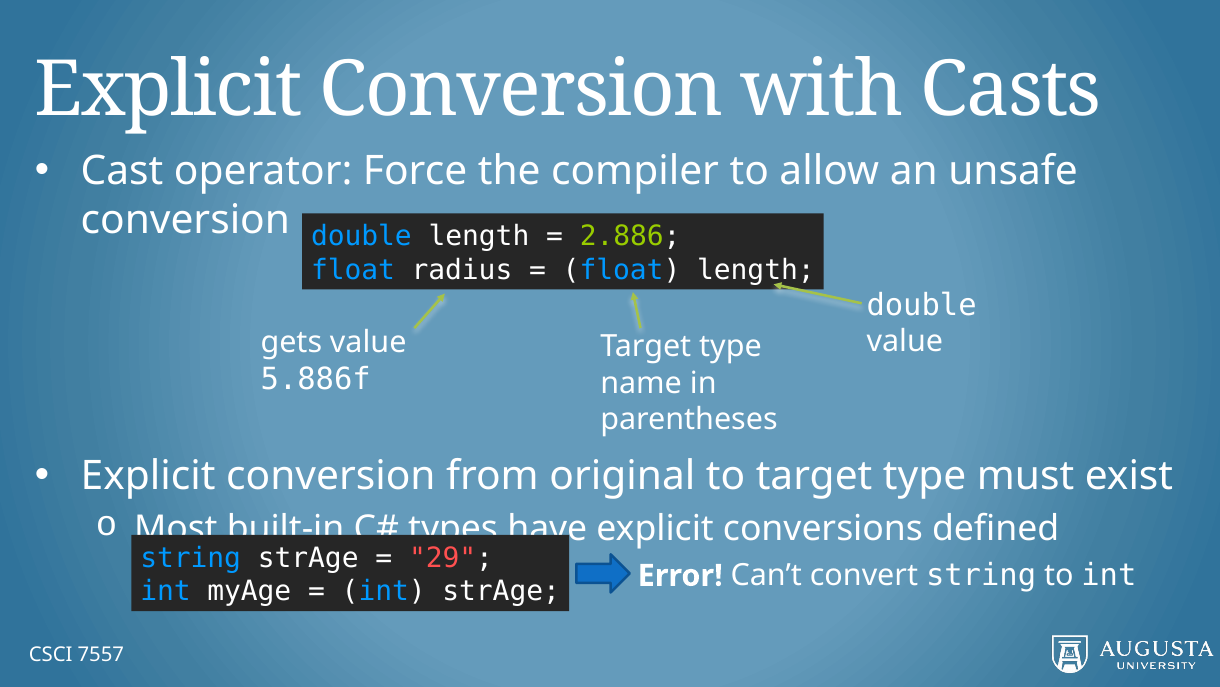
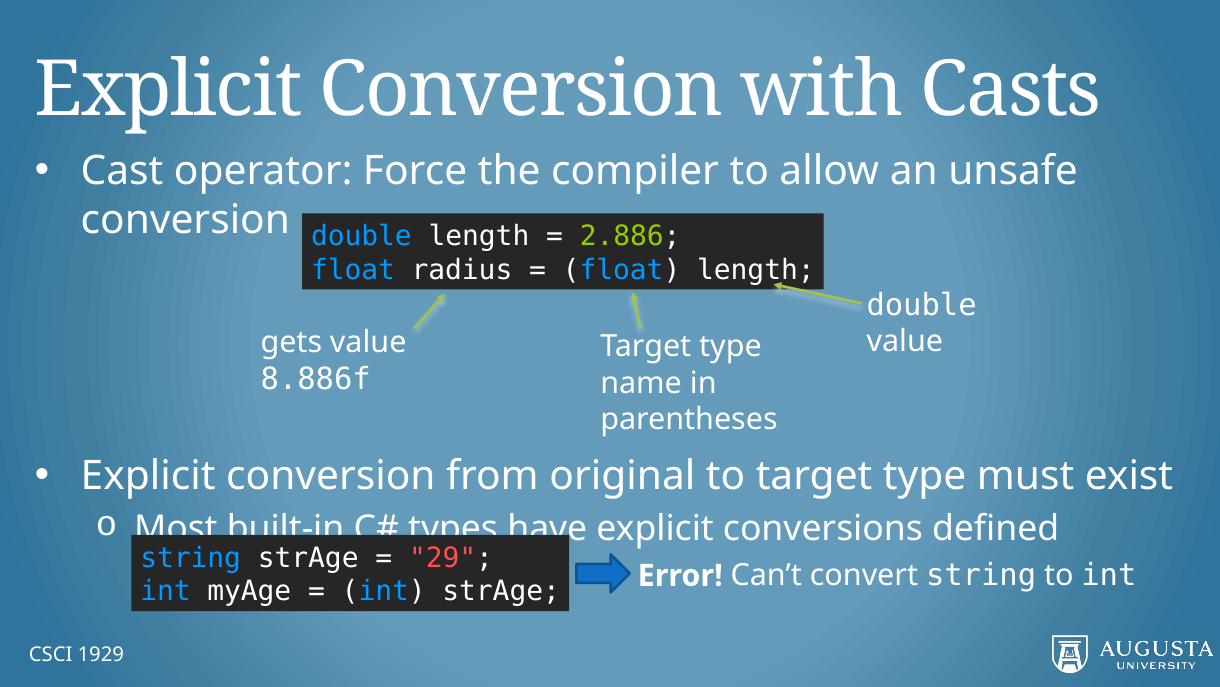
5.886f: 5.886f -> 8.886f
7557: 7557 -> 1929
